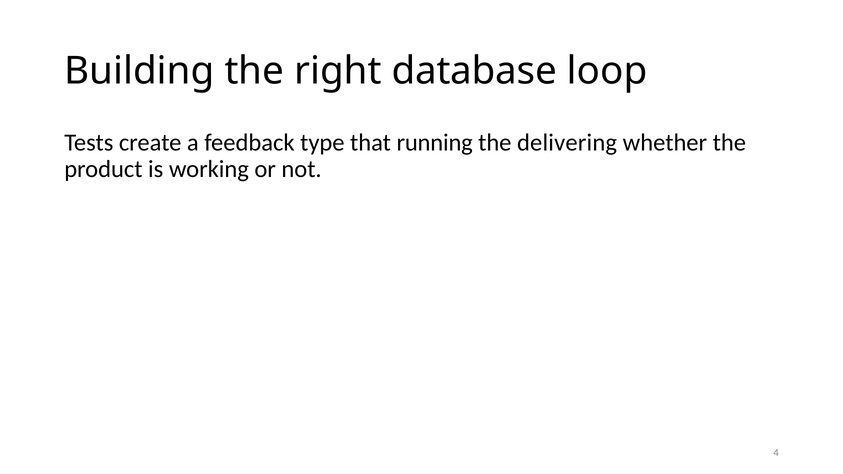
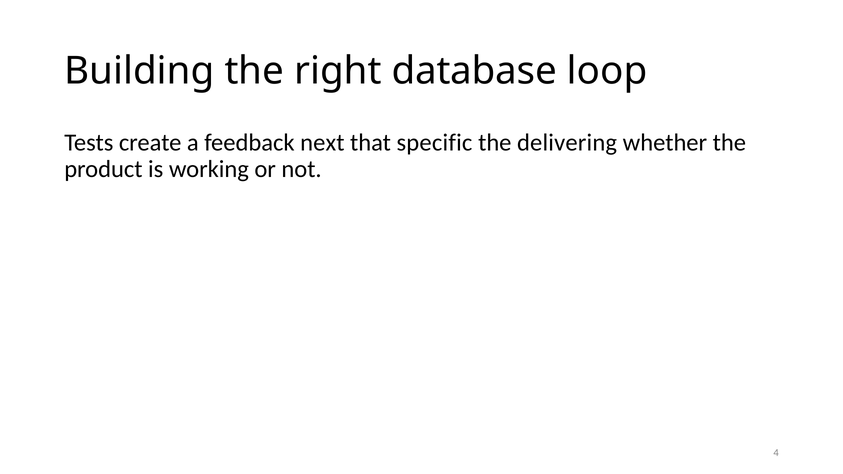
type: type -> next
running: running -> specific
